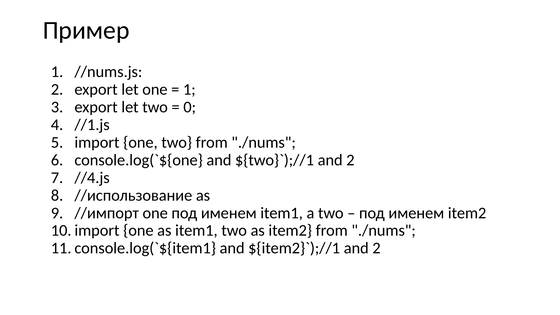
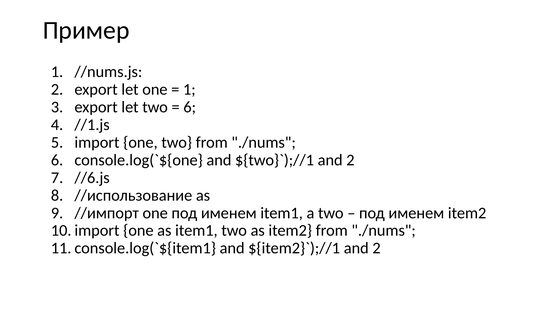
0 at (190, 107): 0 -> 6
//4.js: //4.js -> //6.js
